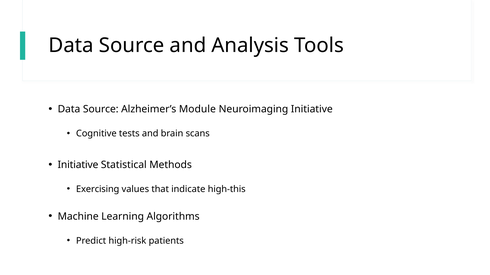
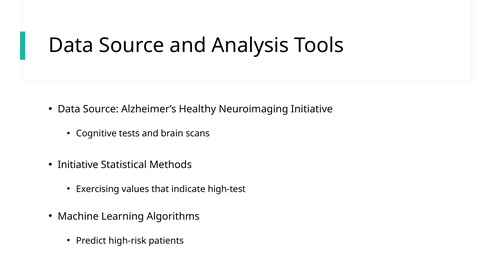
Module: Module -> Healthy
high-this: high-this -> high-test
